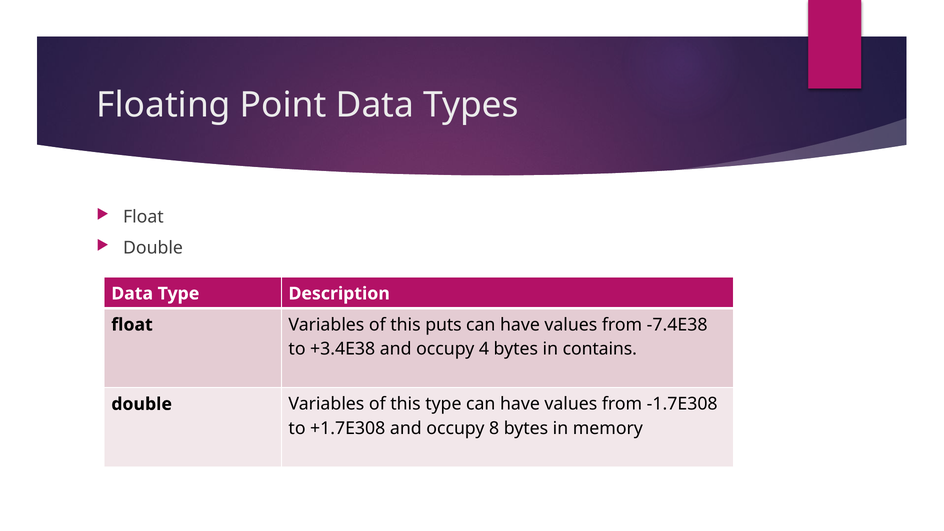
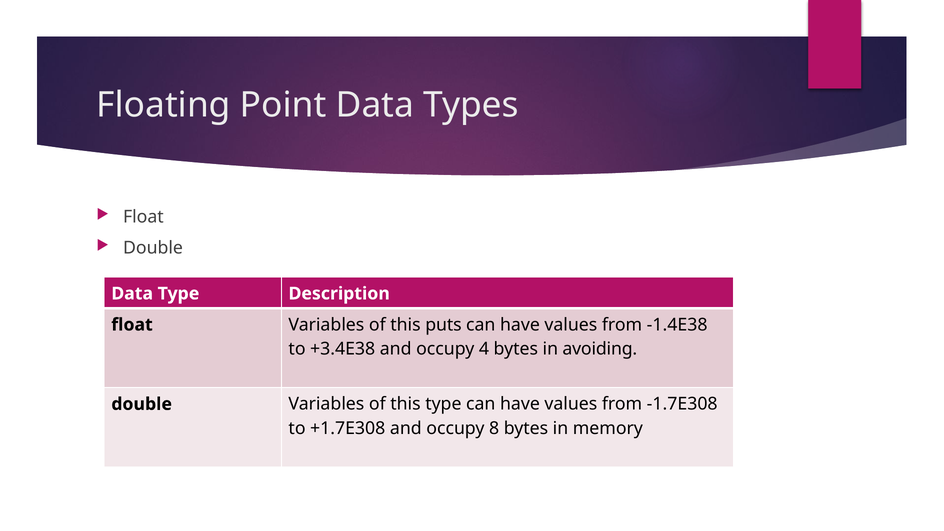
-7.4E38: -7.4E38 -> -1.4E38
contains: contains -> avoiding
